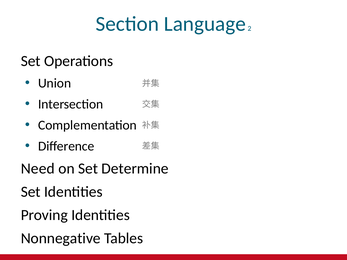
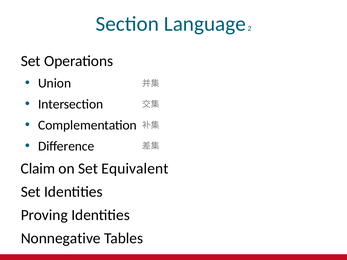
Need: Need -> Claim
Determine: Determine -> Equivalent
